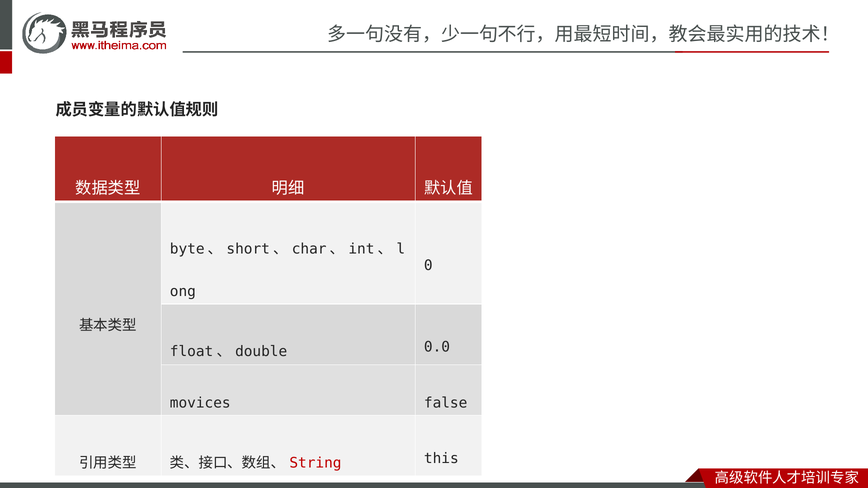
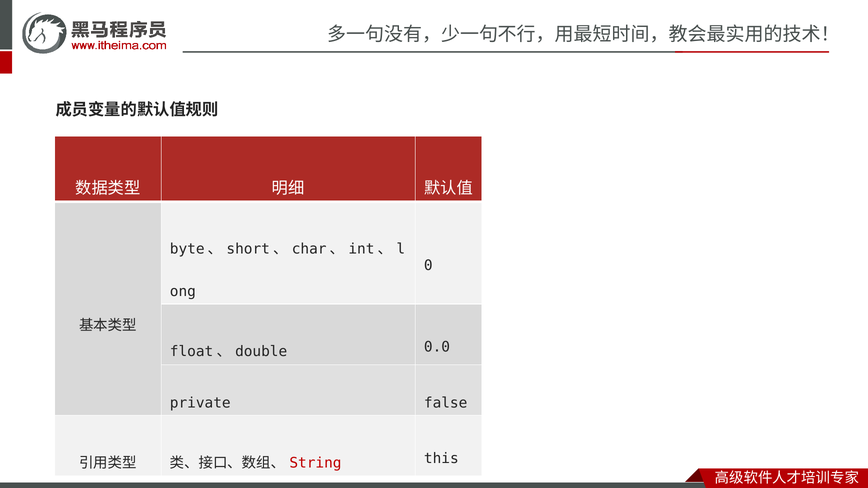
movices: movices -> private
